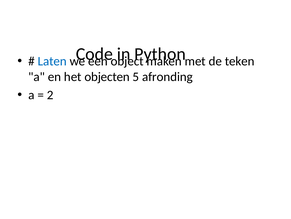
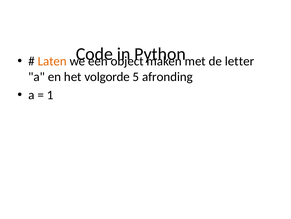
Laten colour: blue -> orange
teken: teken -> letter
objecten: objecten -> volgorde
2: 2 -> 1
